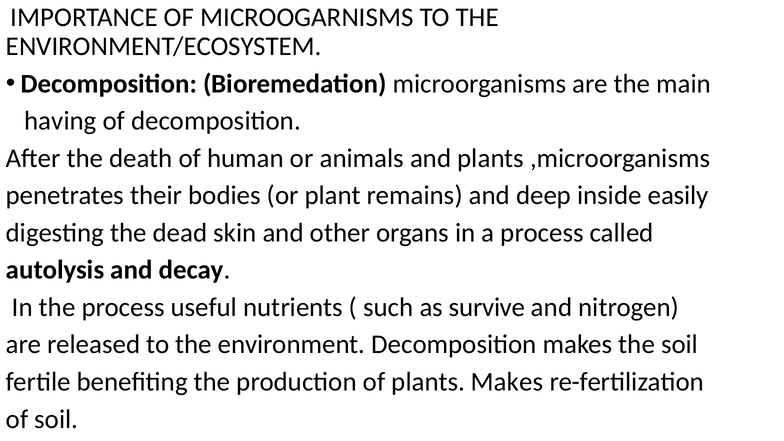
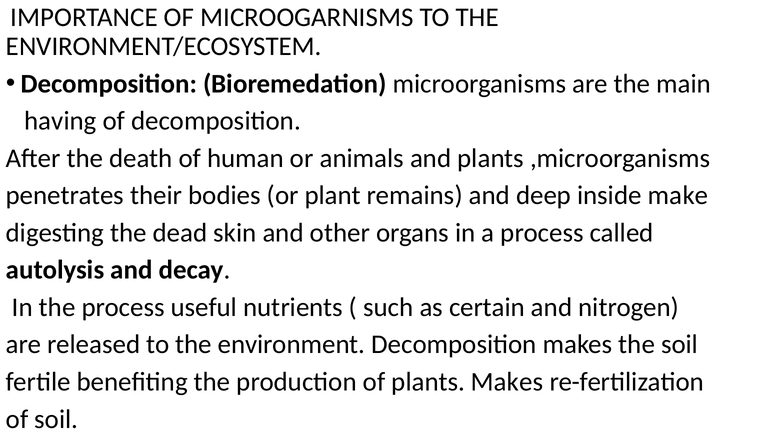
easily: easily -> make
survive: survive -> certain
